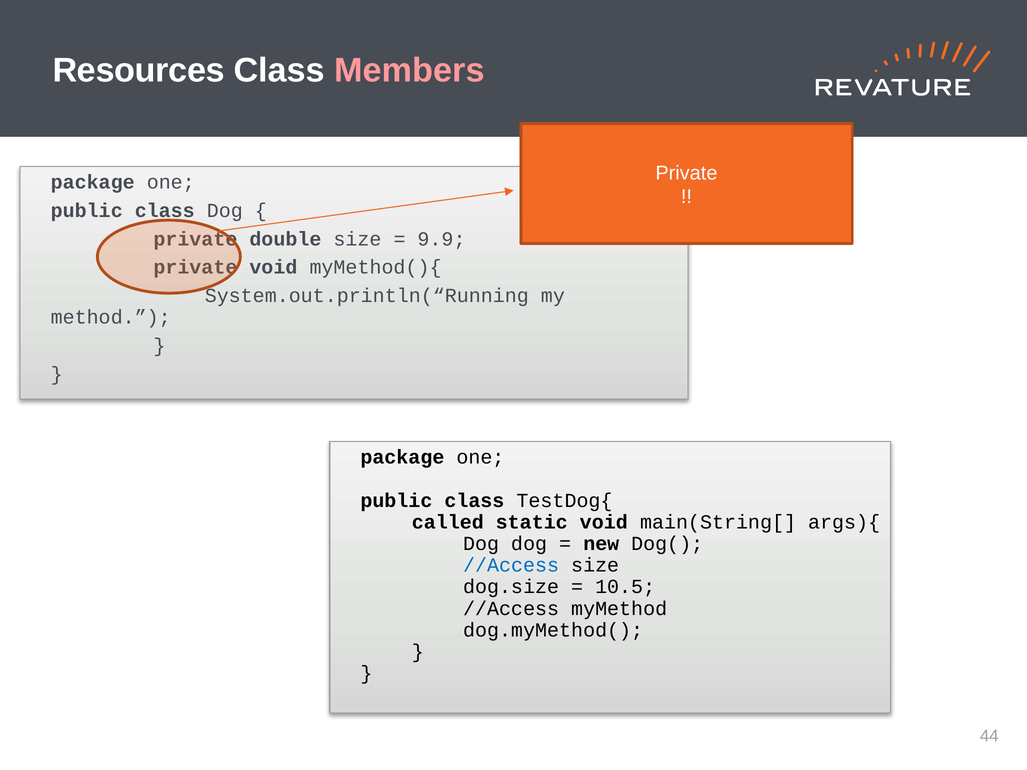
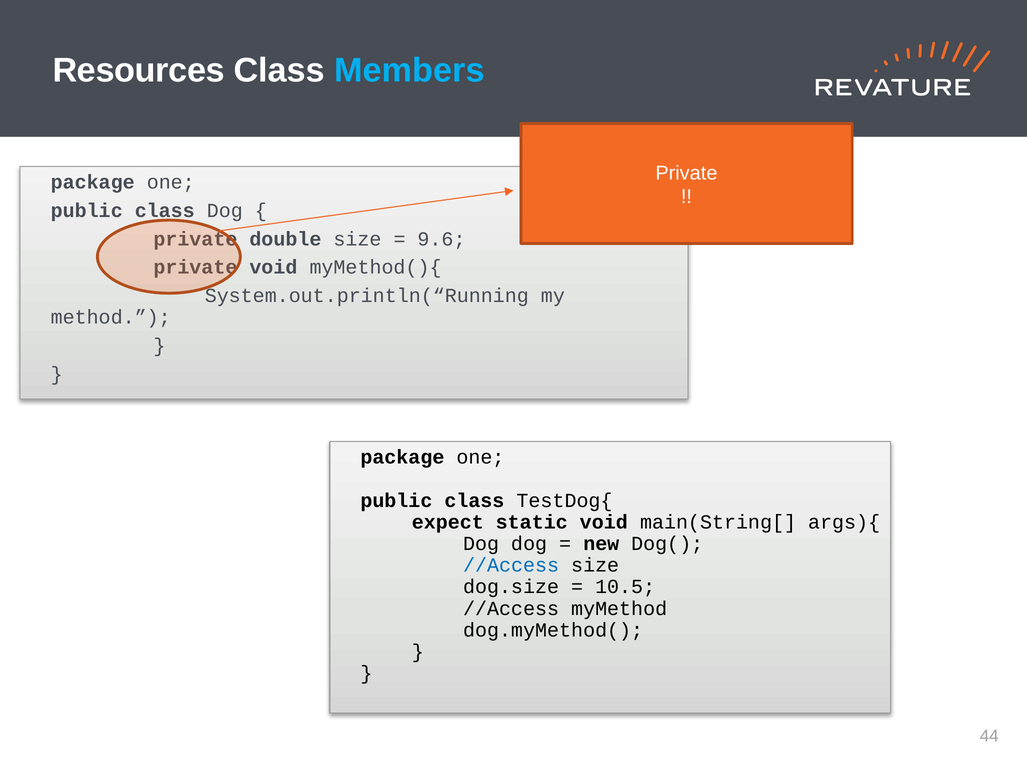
Members colour: pink -> light blue
9.9: 9.9 -> 9.6
called: called -> expect
